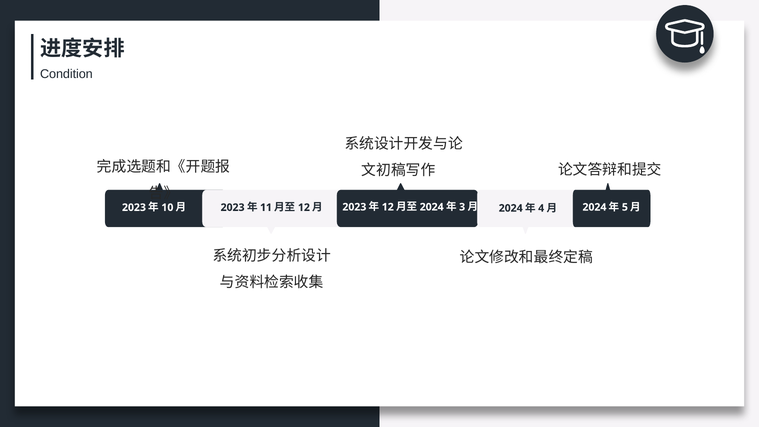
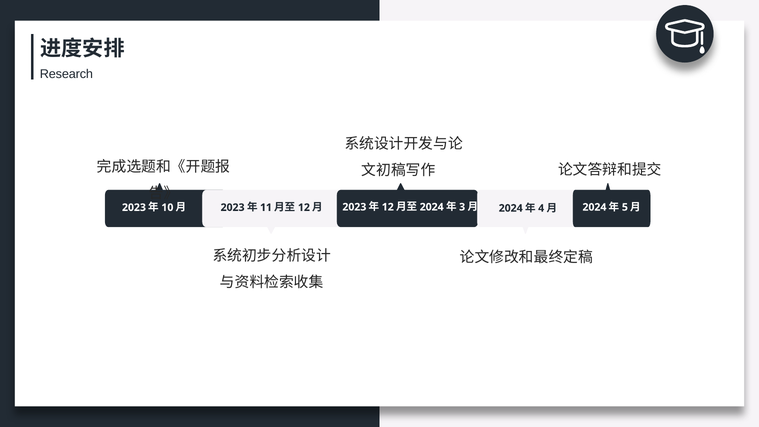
Condition: Condition -> Research
